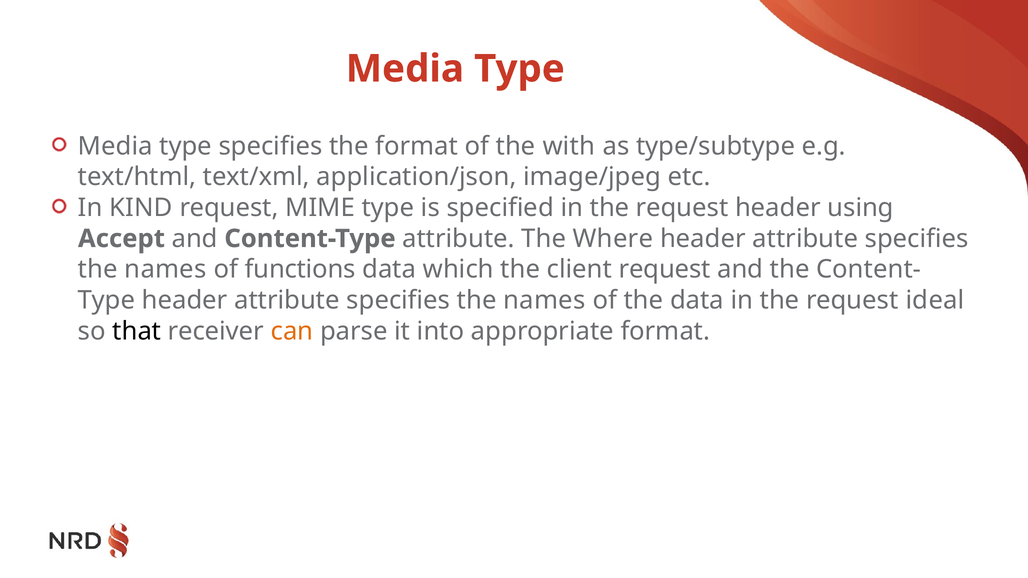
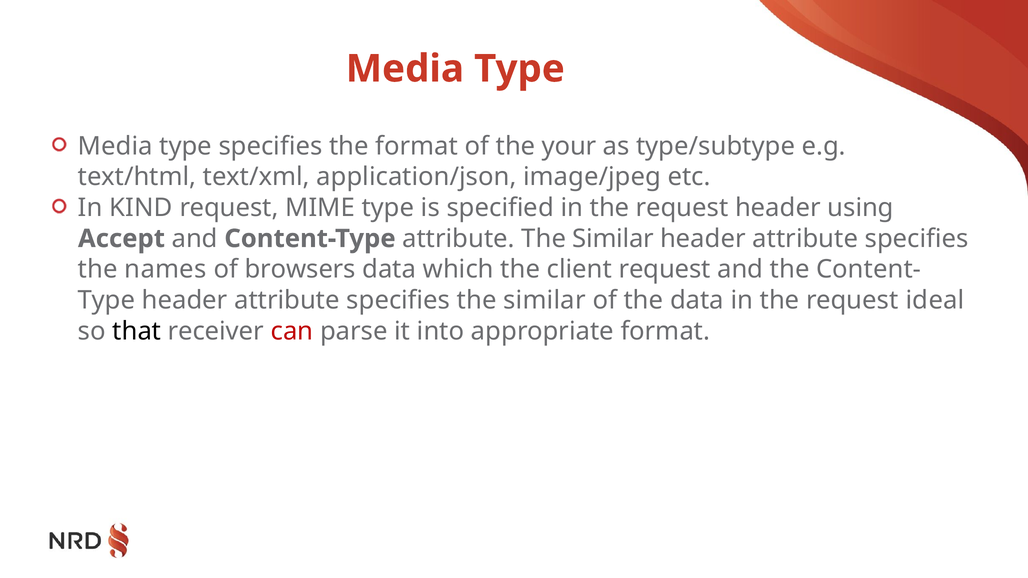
with: with -> your
attribute The Where: Where -> Similar
functions: functions -> browsers
names at (544, 300): names -> similar
can colour: orange -> red
